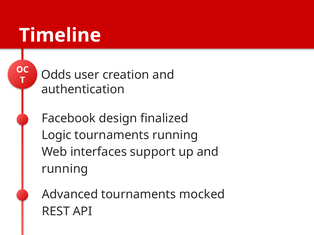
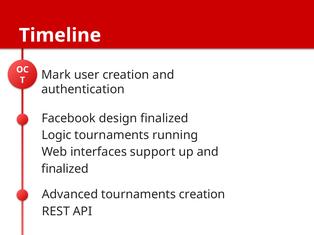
Odds: Odds -> Mark
running at (65, 169): running -> finalized
tournaments mocked: mocked -> creation
